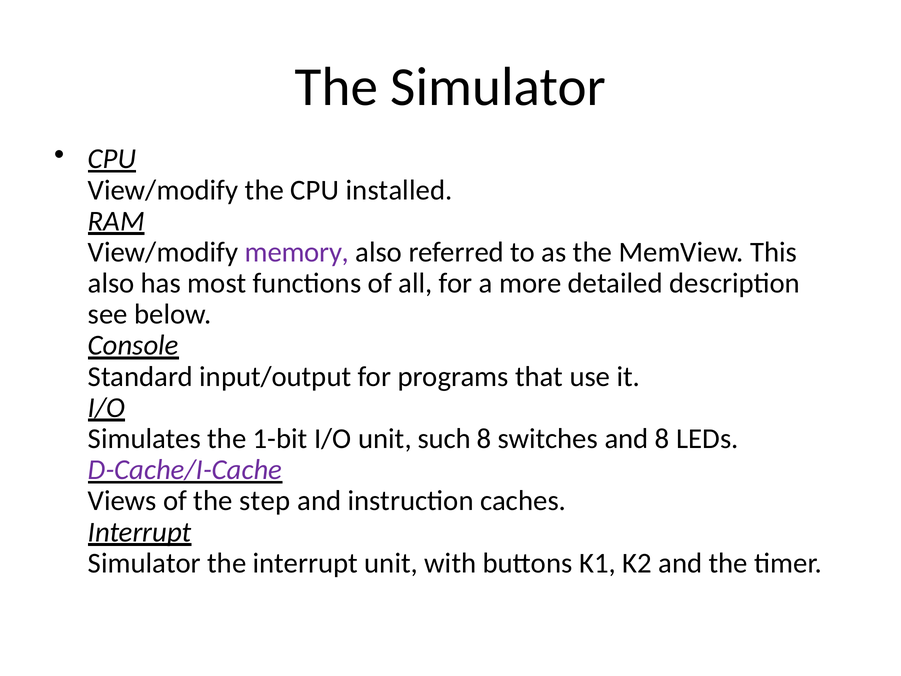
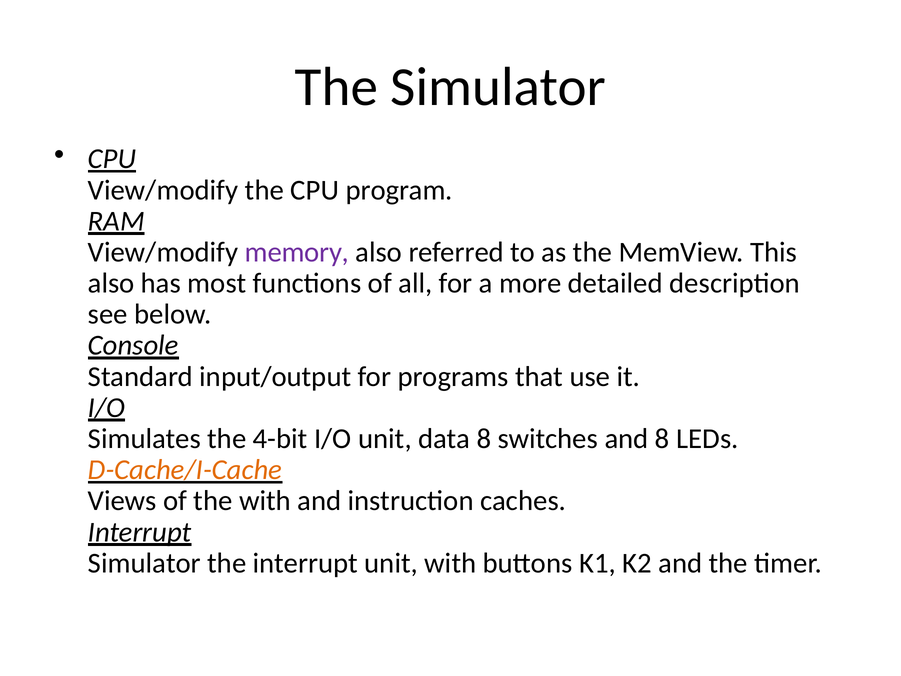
installed: installed -> program
1-bit: 1-bit -> 4-bit
such: such -> data
D-Cache/I-Cache colour: purple -> orange
the step: step -> with
